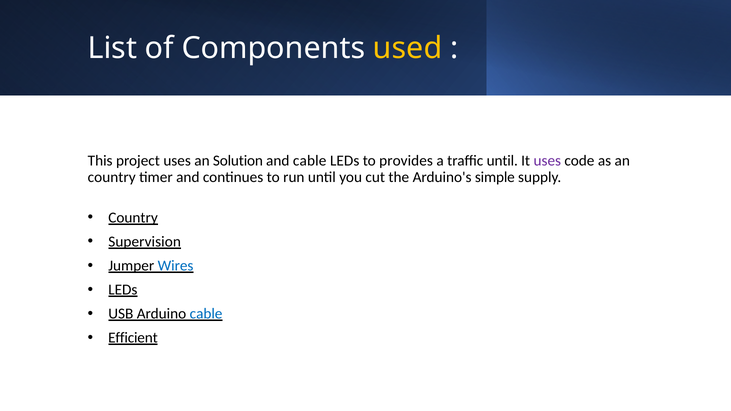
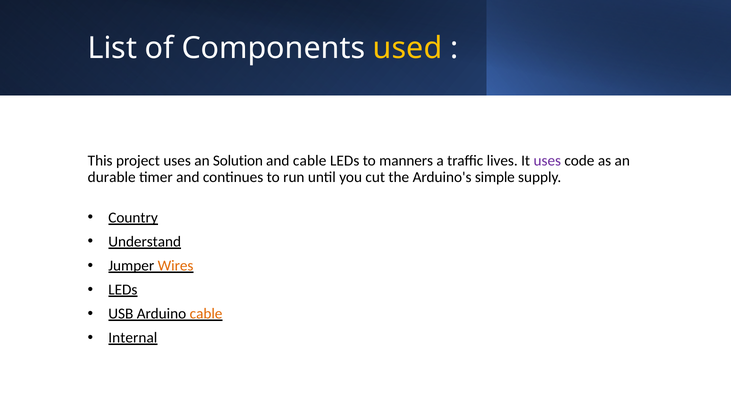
provides: provides -> manners
traffic until: until -> lives
country at (112, 177): country -> durable
Supervision: Supervision -> Understand
Wires colour: blue -> orange
cable at (206, 314) colour: blue -> orange
Efficient: Efficient -> Internal
